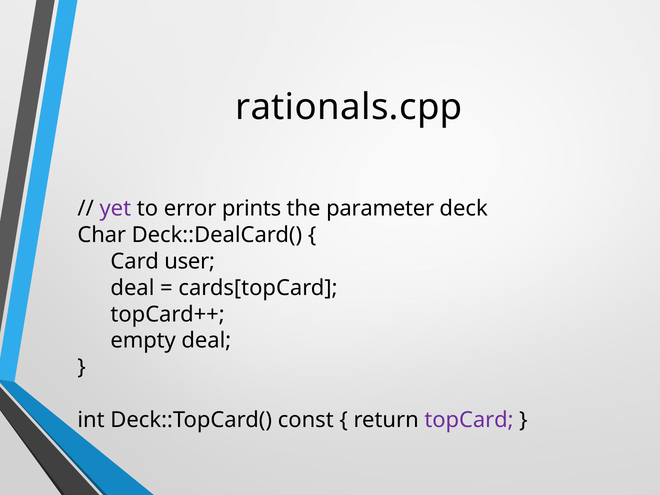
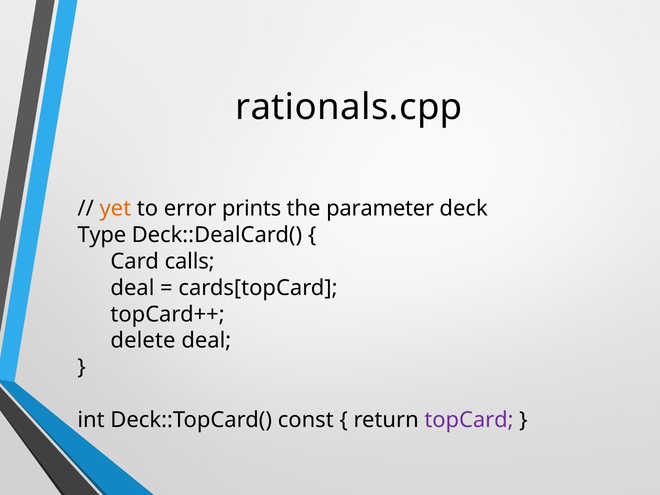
yet colour: purple -> orange
Char: Char -> Type
user: user -> calls
empty: empty -> delete
